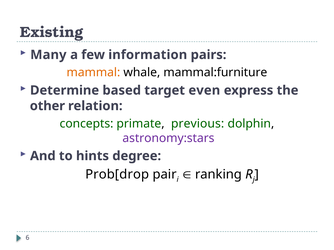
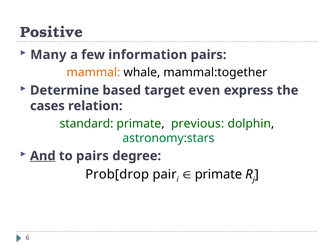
Existing: Existing -> Positive
mammal:furniture: mammal:furniture -> mammal:together
other: other -> cases
concepts: concepts -> standard
astronomy:stars colour: purple -> green
And underline: none -> present
to hints: hints -> pairs
ranking at (218, 175): ranking -> primate
